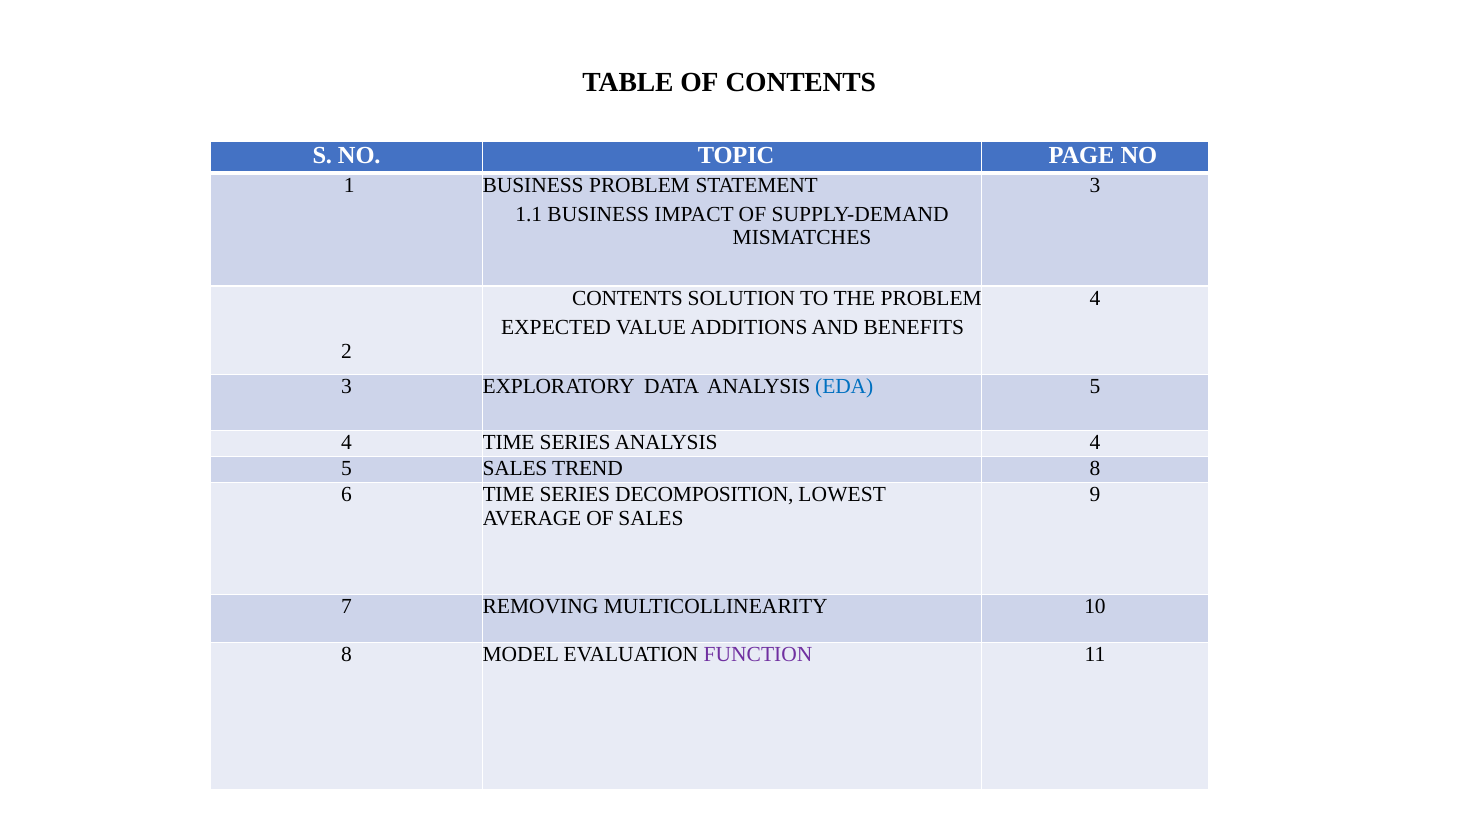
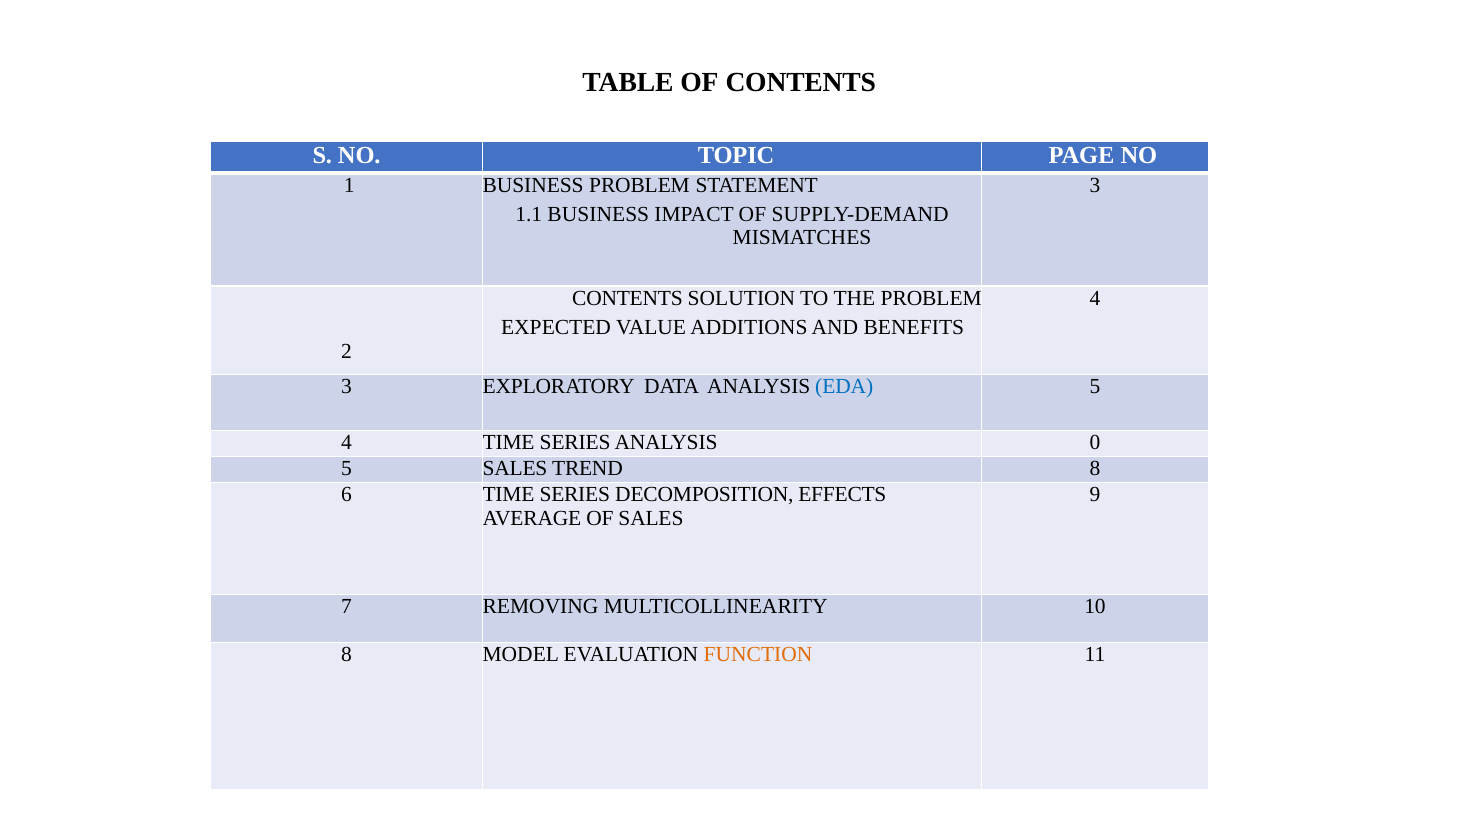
ANALYSIS 4: 4 -> 0
LOWEST: LOWEST -> EFFECTS
FUNCTION colour: purple -> orange
